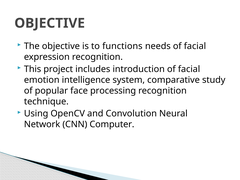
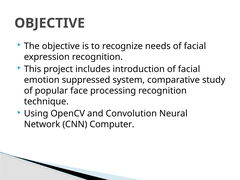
functions: functions -> recognize
intelligence: intelligence -> suppressed
